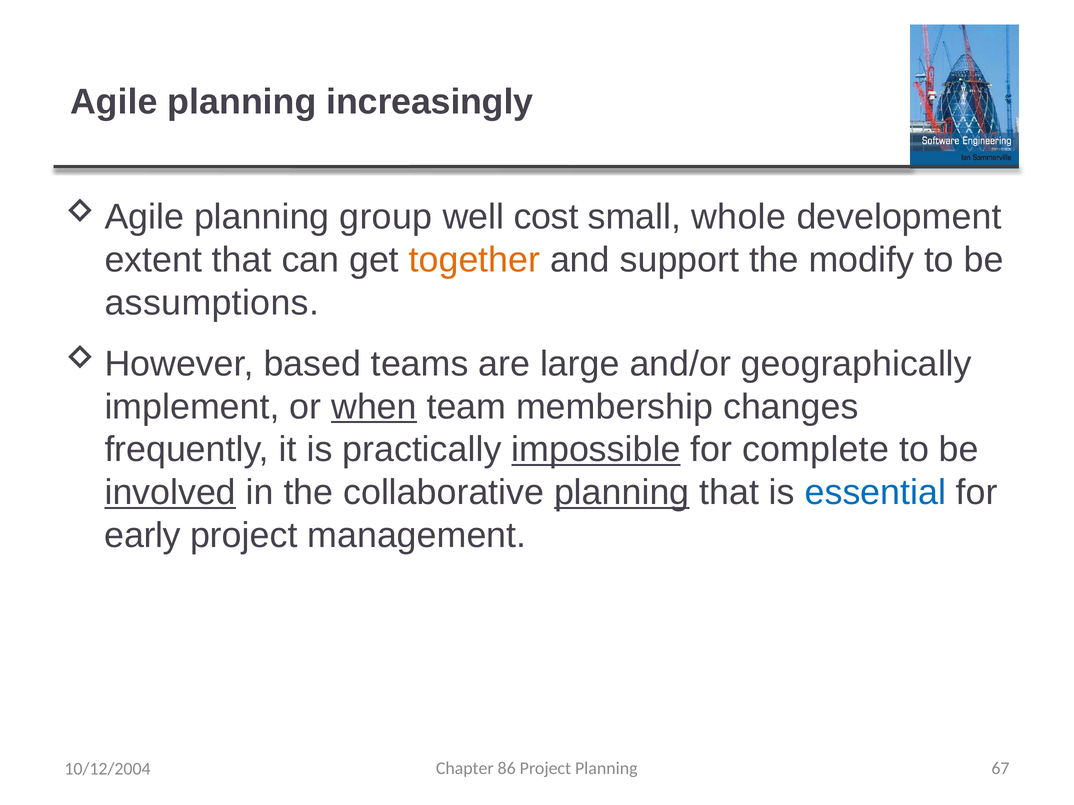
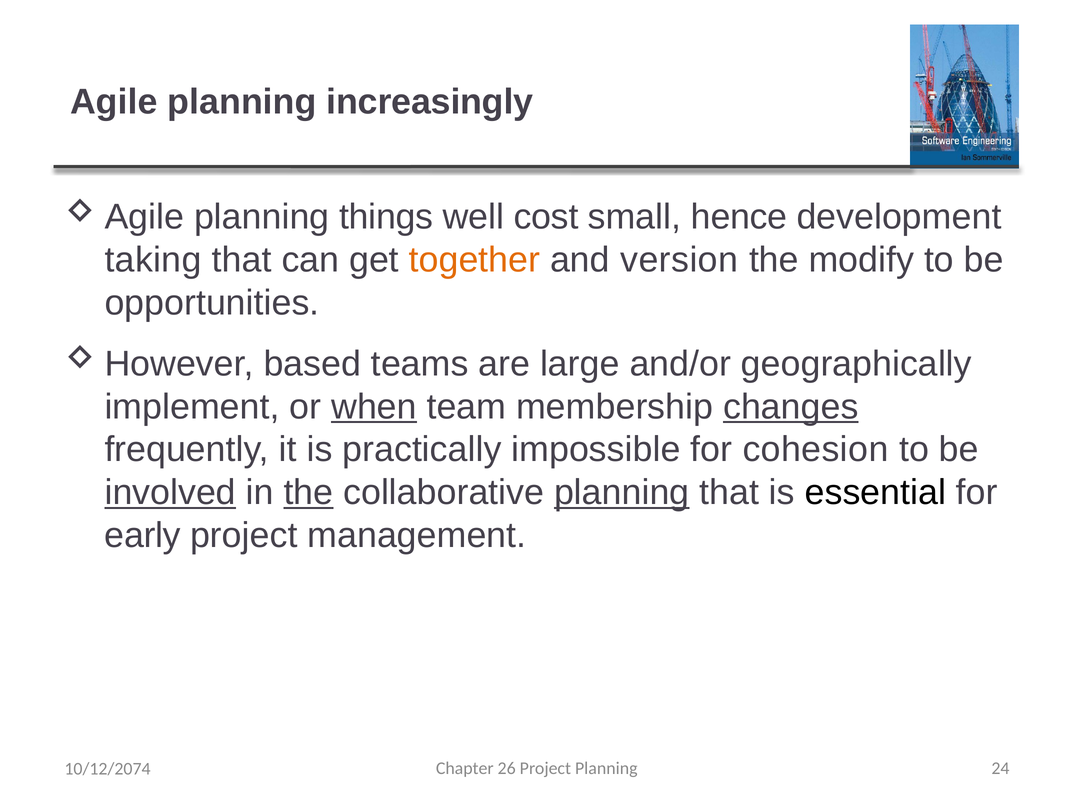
group: group -> things
whole: whole -> hence
extent: extent -> taking
support: support -> version
assumptions: assumptions -> opportunities
changes underline: none -> present
impossible underline: present -> none
complete: complete -> cohesion
the at (308, 493) underline: none -> present
essential colour: blue -> black
86: 86 -> 26
67: 67 -> 24
10/12/2004: 10/12/2004 -> 10/12/2074
